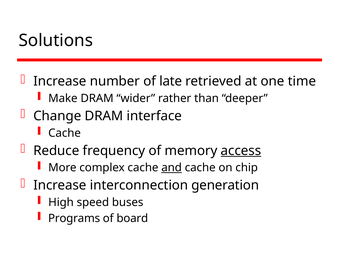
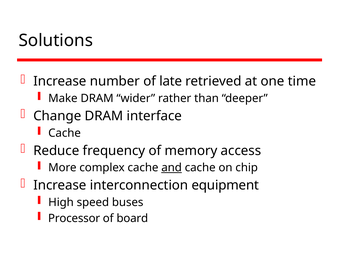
access underline: present -> none
generation: generation -> equipment
Programs: Programs -> Processor
